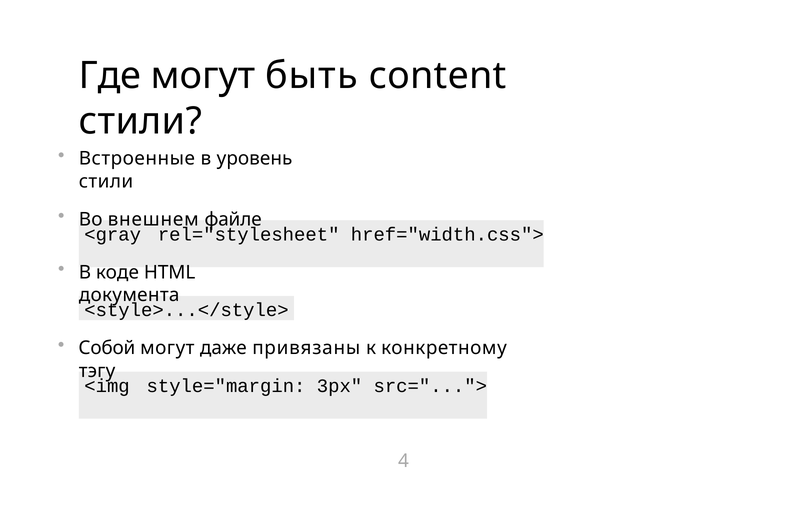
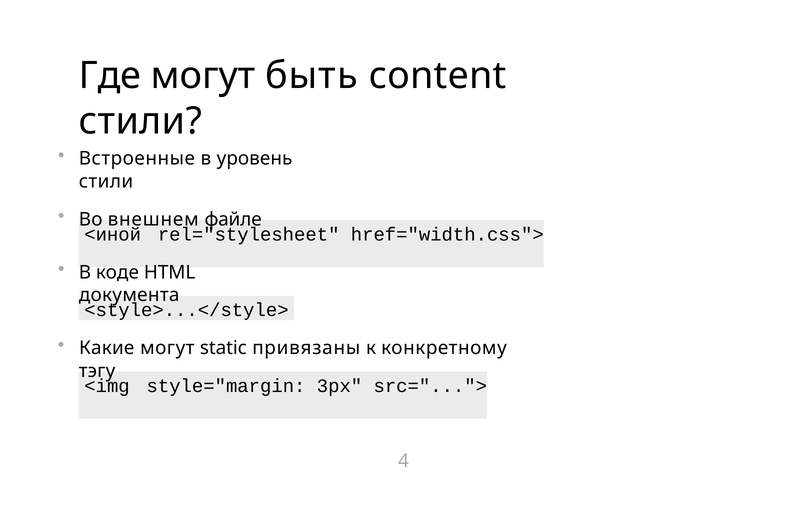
<gray: <gray -> <иной
Собой: Собой -> Какие
даже: даже -> static
